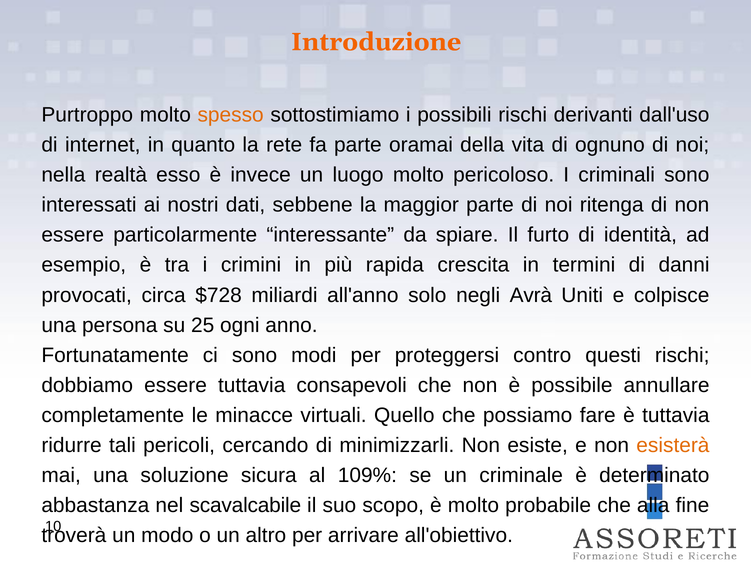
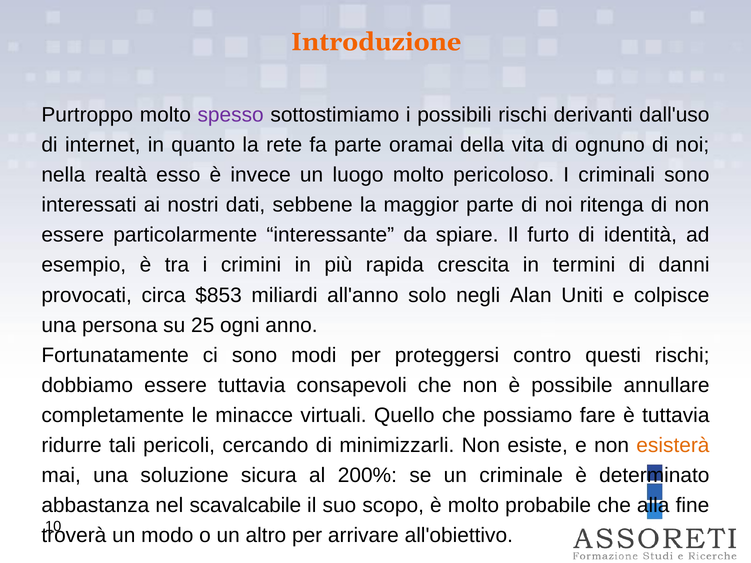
spesso colour: orange -> purple
$728: $728 -> $853
Avrà: Avrà -> Alan
109%: 109% -> 200%
